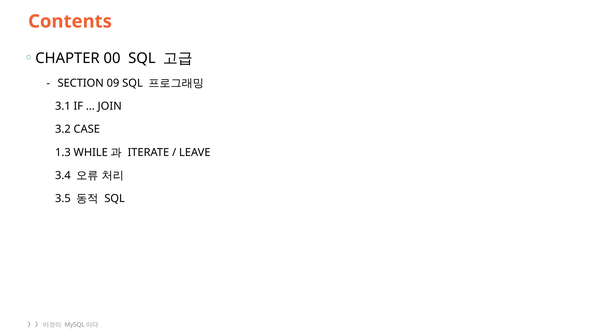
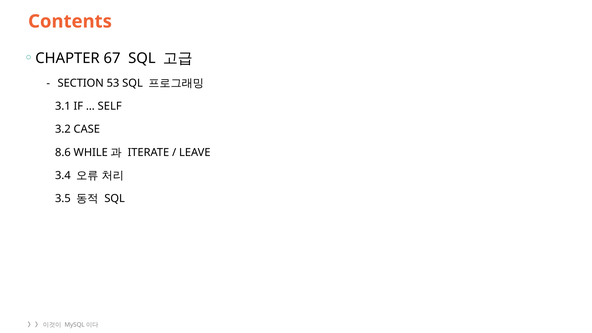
00: 00 -> 67
09: 09 -> 53
JOIN: JOIN -> SELF
1.3: 1.3 -> 8.6
